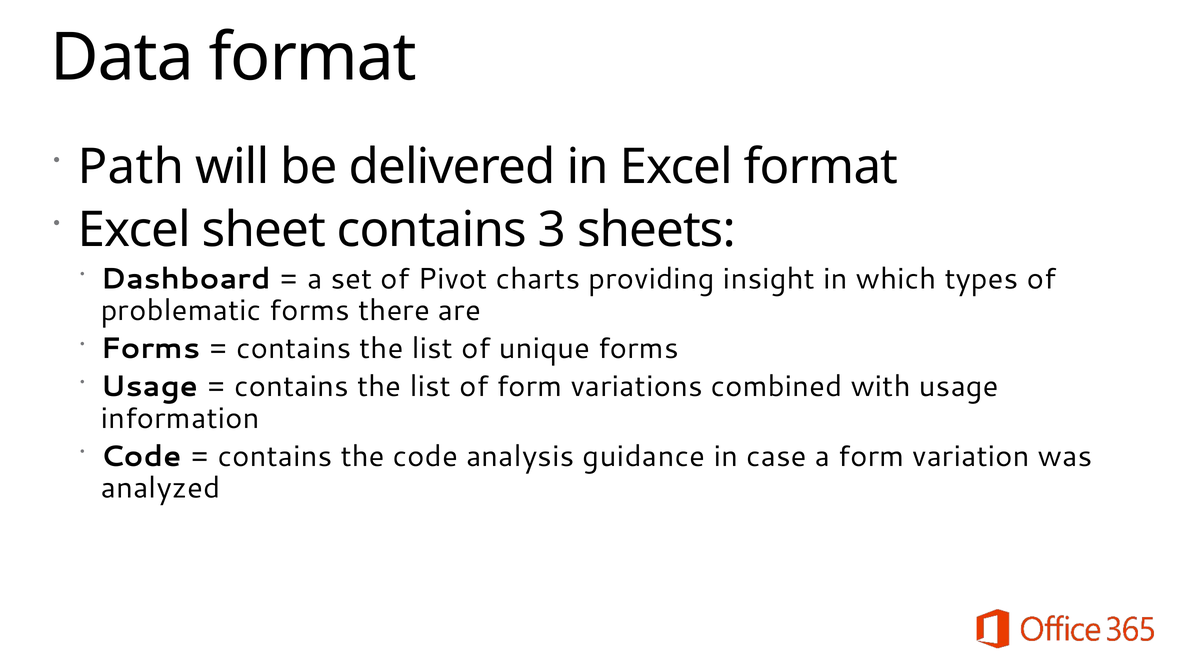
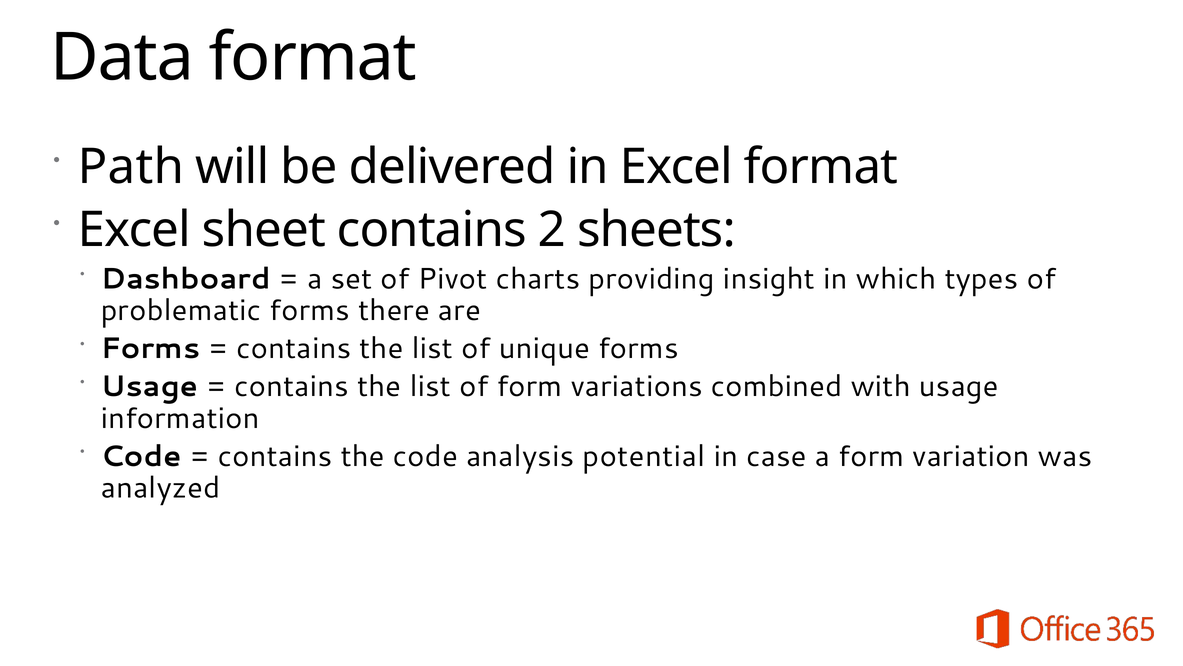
3: 3 -> 2
guidance: guidance -> potential
